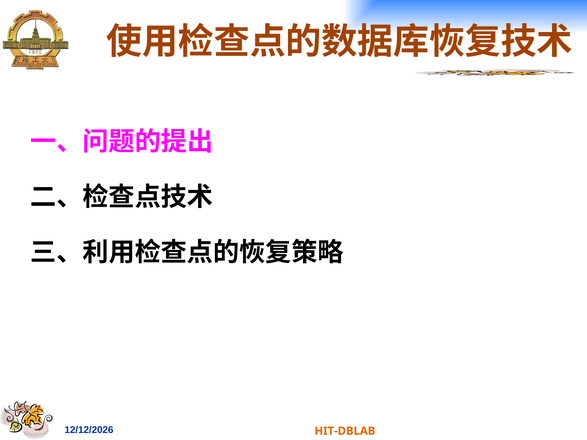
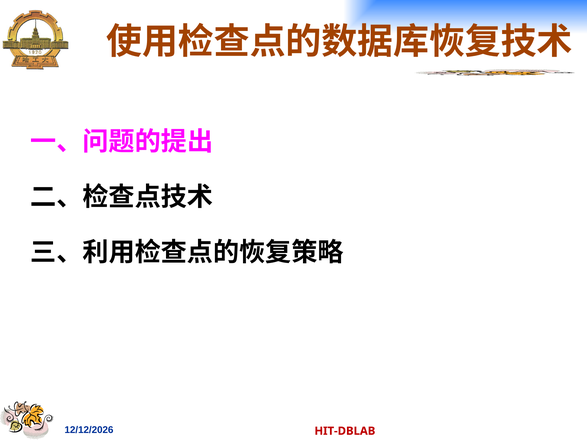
HIT-DBLAB colour: orange -> red
